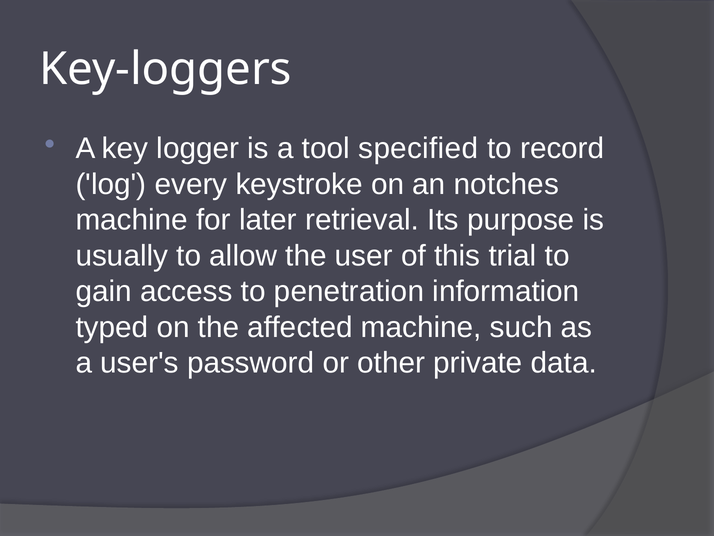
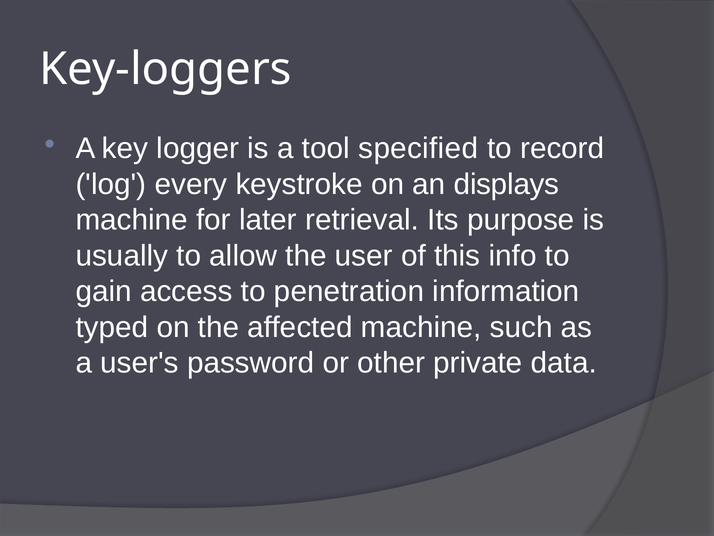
notches: notches -> displays
trial: trial -> info
